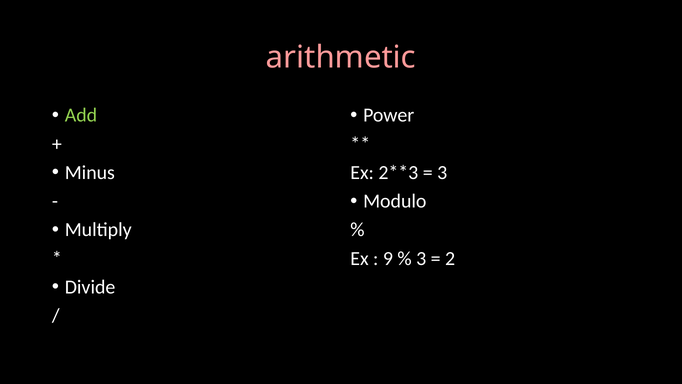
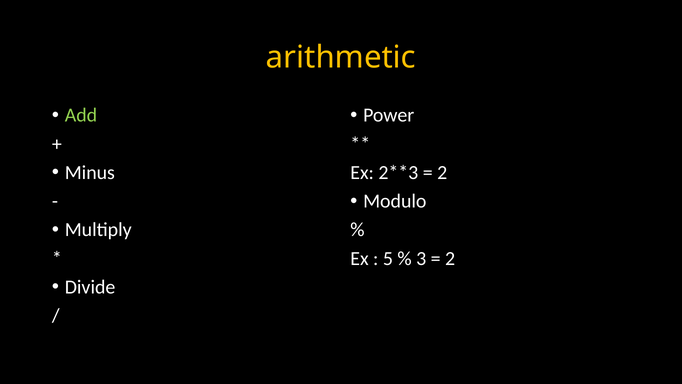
arithmetic colour: pink -> yellow
3 at (442, 172): 3 -> 2
9: 9 -> 5
